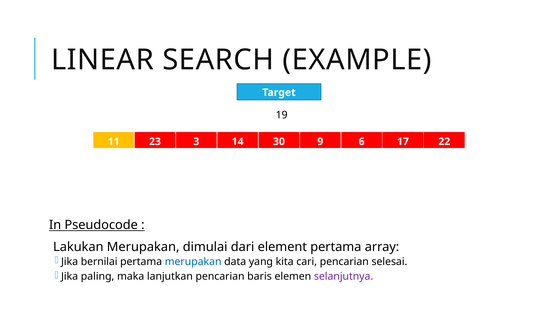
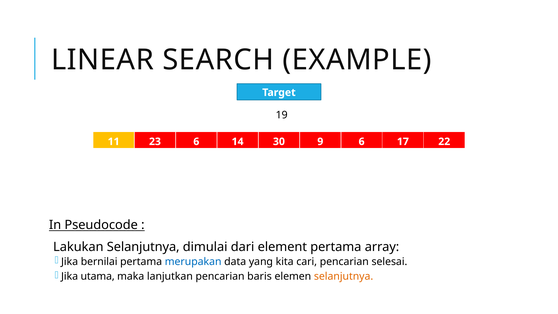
23 3: 3 -> 6
Lakukan Merupakan: Merupakan -> Selanjutnya
paling: paling -> utama
selanjutnya at (344, 276) colour: purple -> orange
